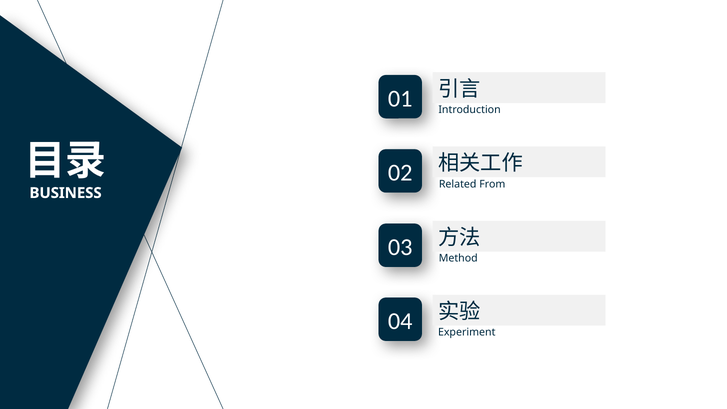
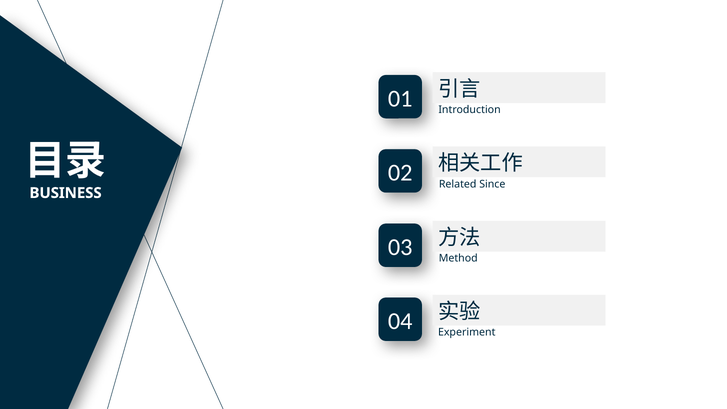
From: From -> Since
